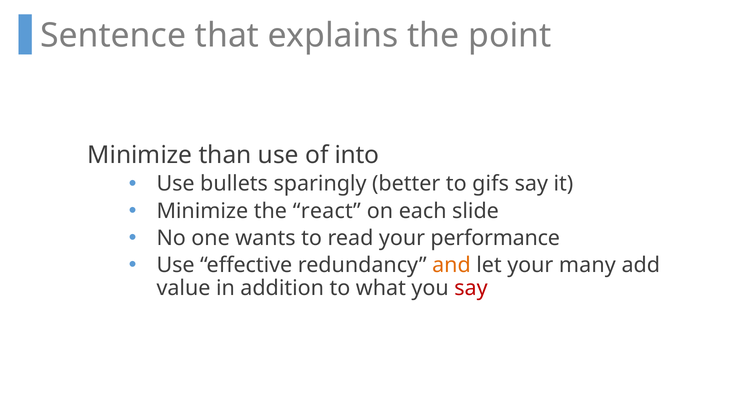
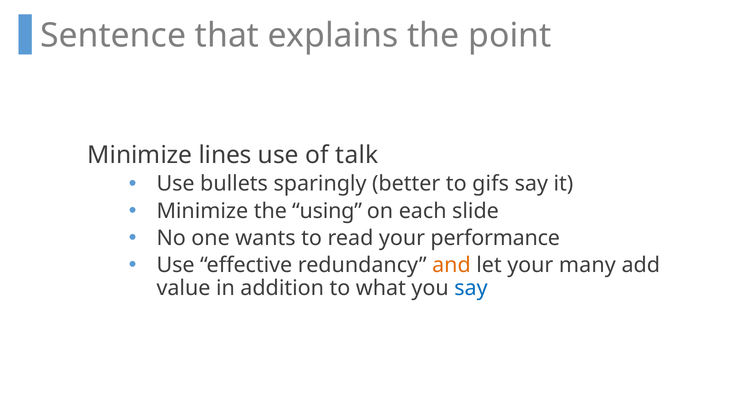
than: than -> lines
into: into -> talk
react: react -> using
say at (471, 288) colour: red -> blue
